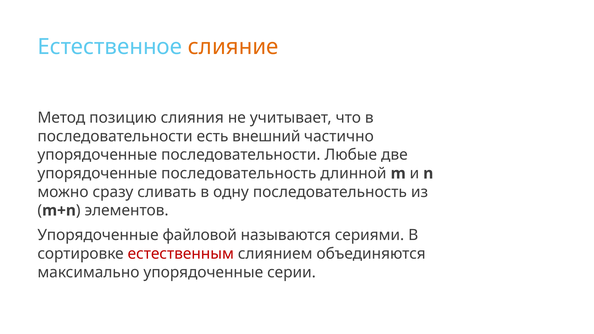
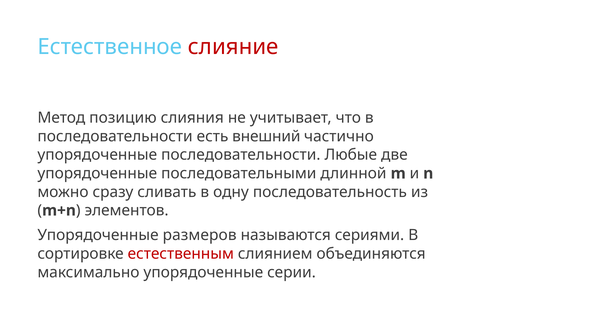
слияние colour: orange -> red
упорядоченные последовательность: последовательность -> последовательными
файловой: файловой -> размеров
